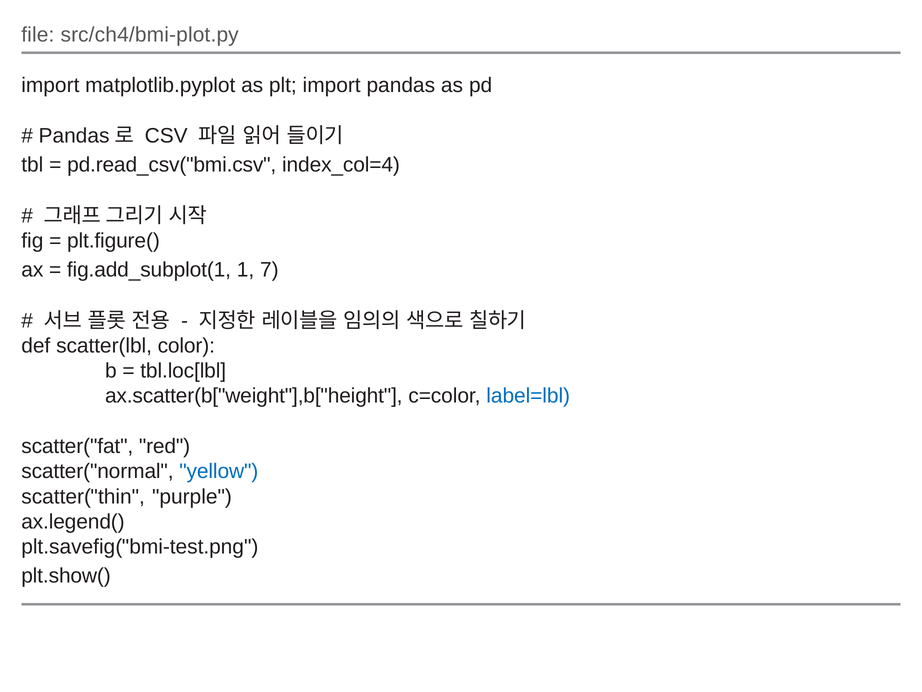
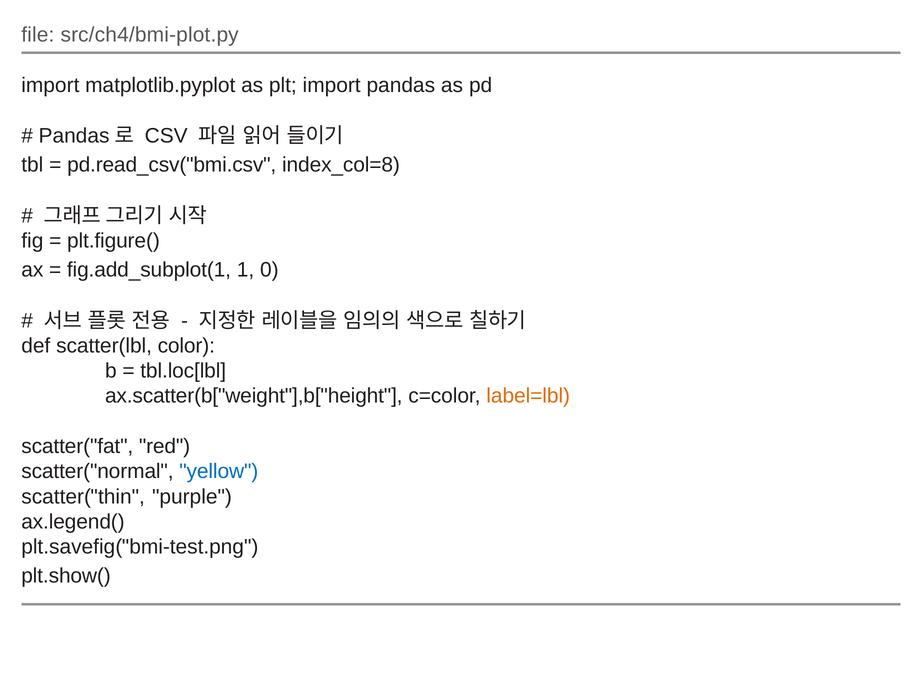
index_col=4: index_col=4 -> index_col=8
7: 7 -> 0
label=lbl colour: blue -> orange
